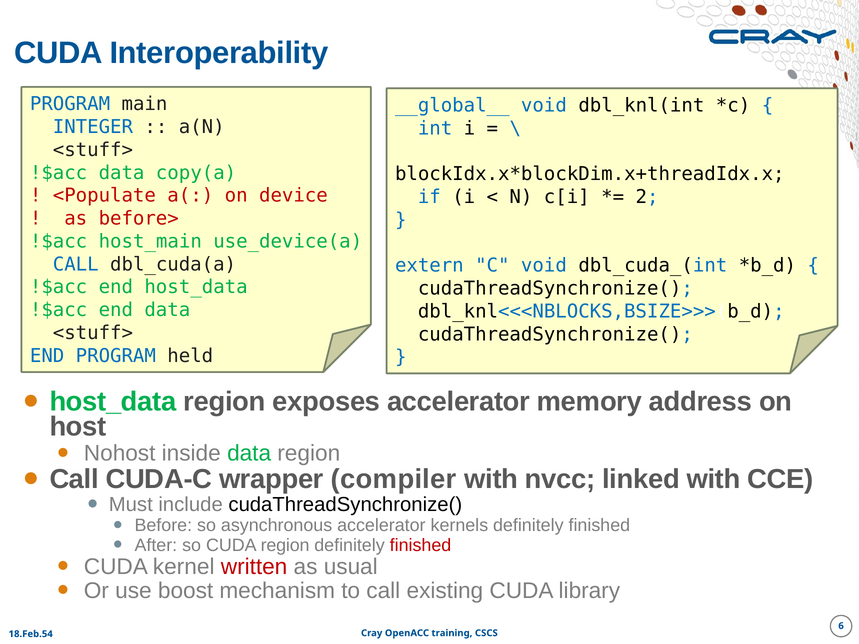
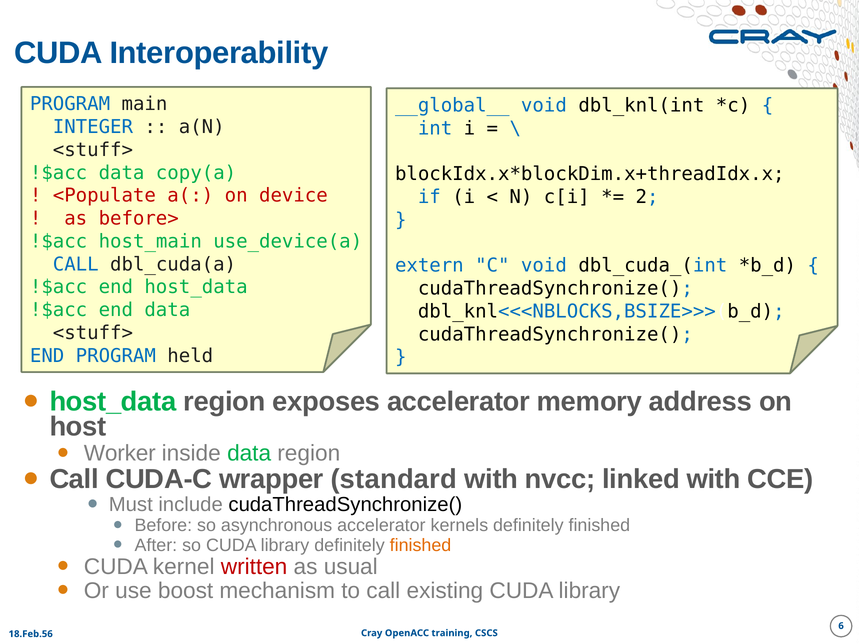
Nohost: Nohost -> Worker
compiler: compiler -> standard
so CUDA region: region -> library
finished at (420, 545) colour: red -> orange
18.Feb.54: 18.Feb.54 -> 18.Feb.56
